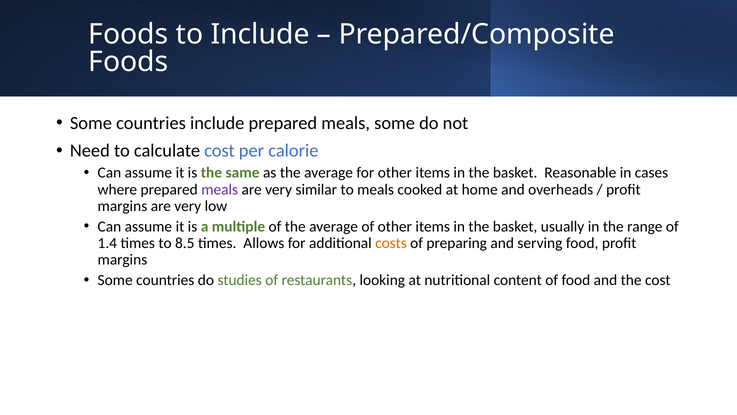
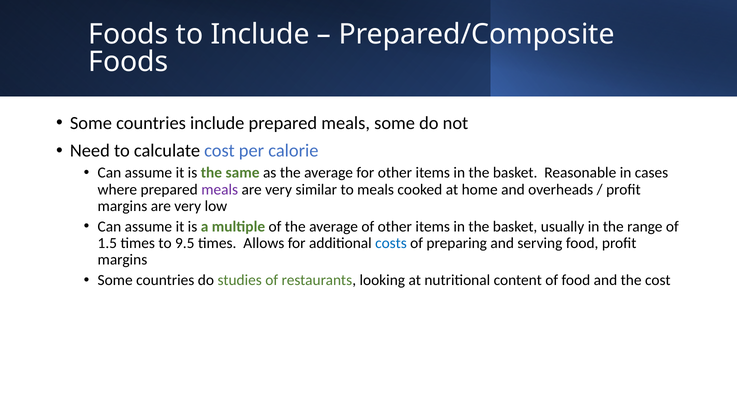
1.4: 1.4 -> 1.5
8.5: 8.5 -> 9.5
costs colour: orange -> blue
